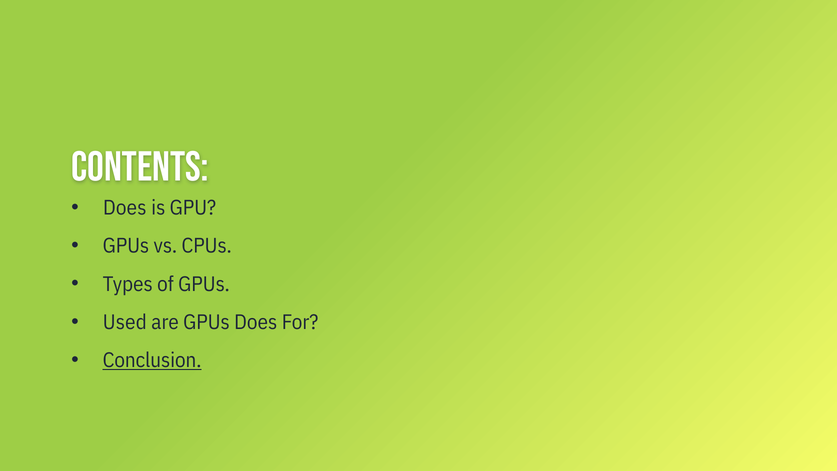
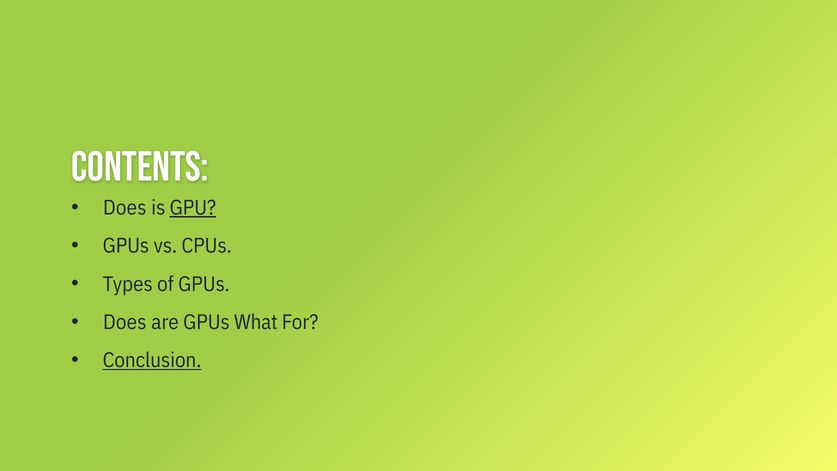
GPU underline: none -> present
Used at (125, 322): Used -> Does
GPUs Does: Does -> What
